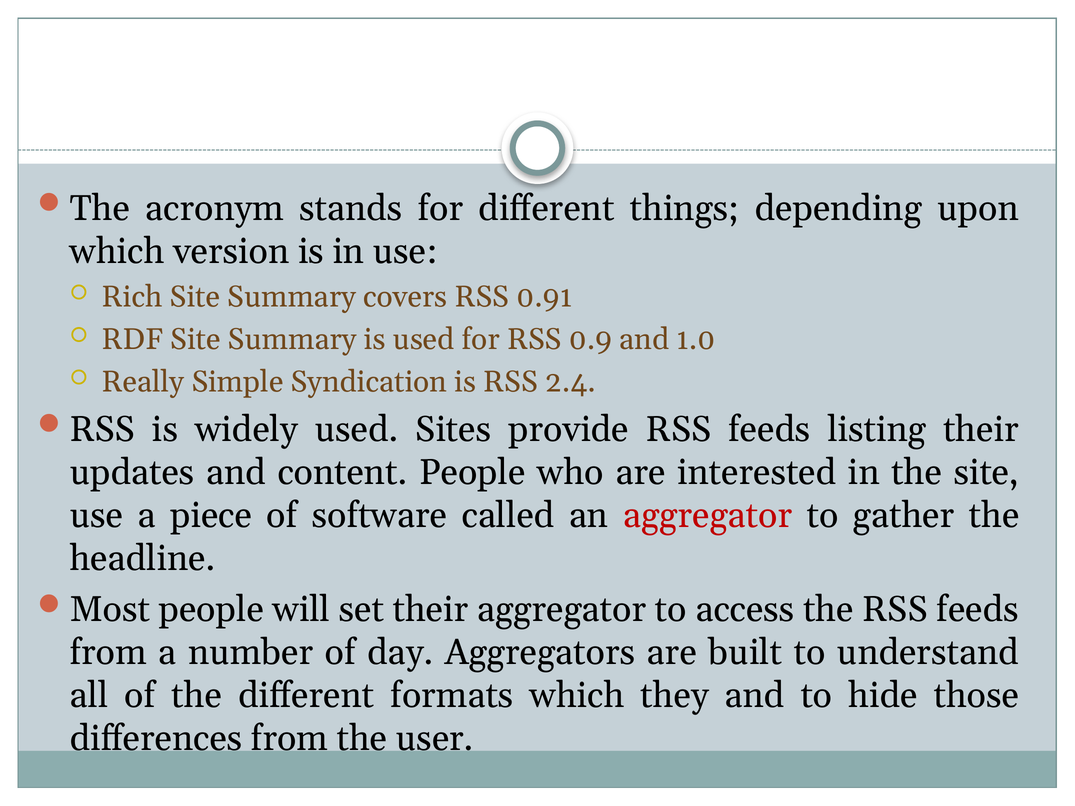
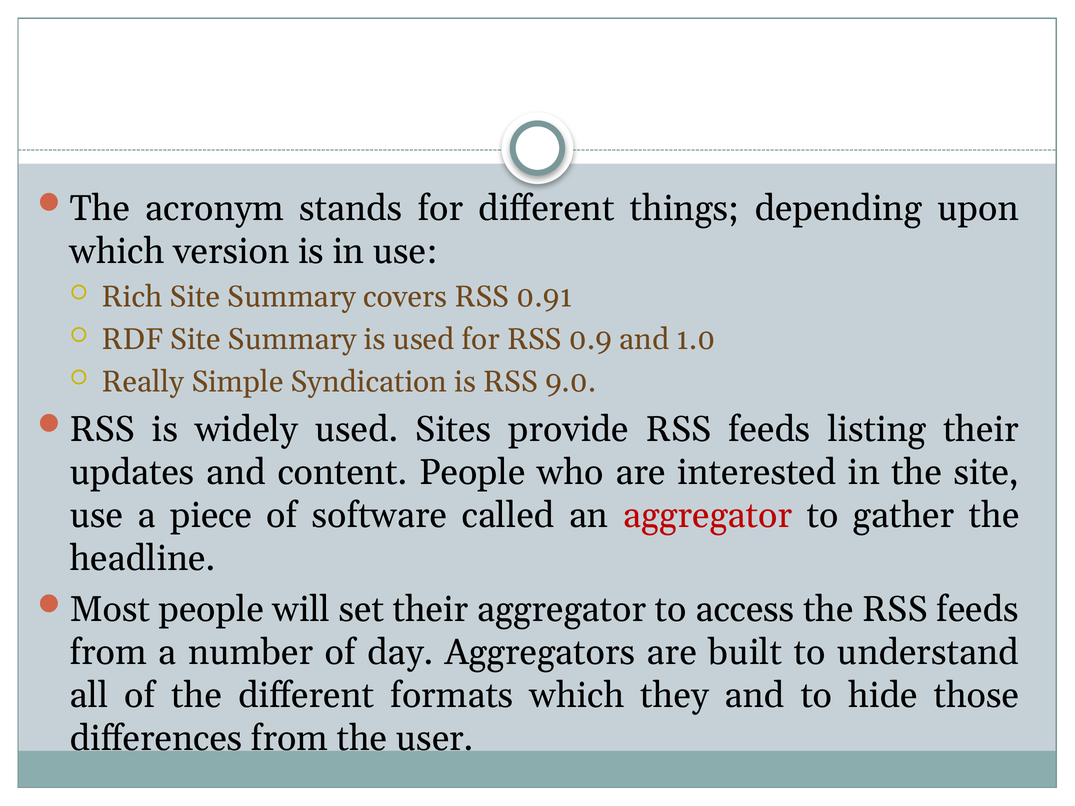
2.4: 2.4 -> 9.0
